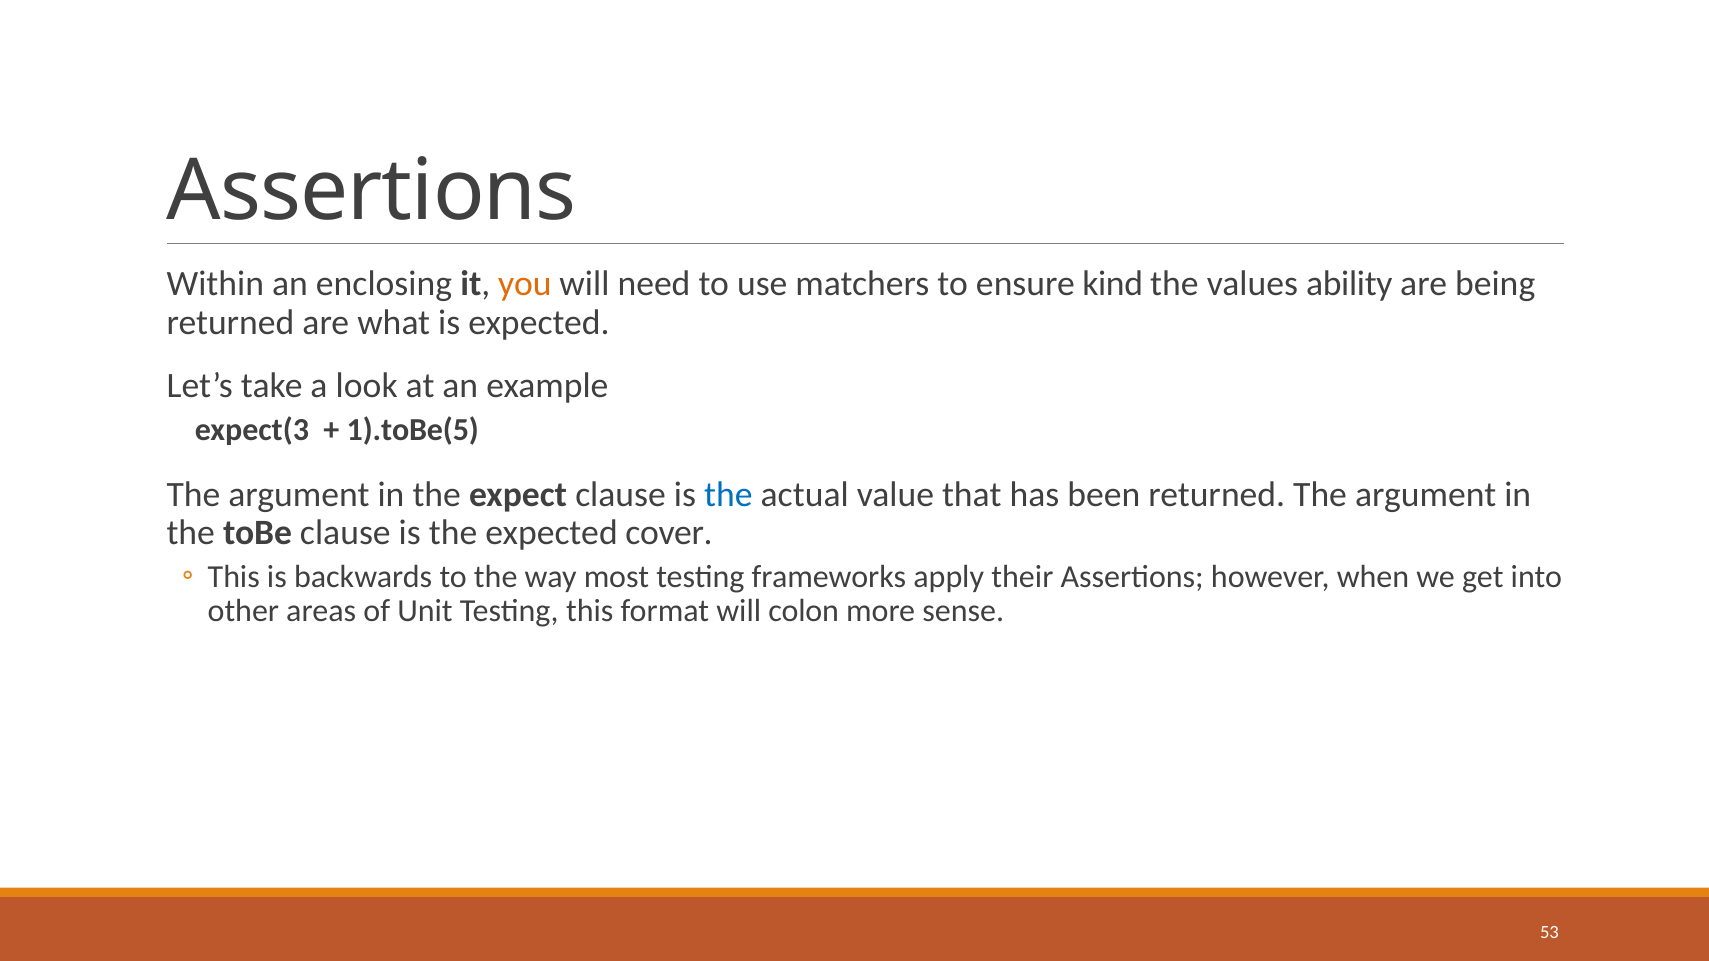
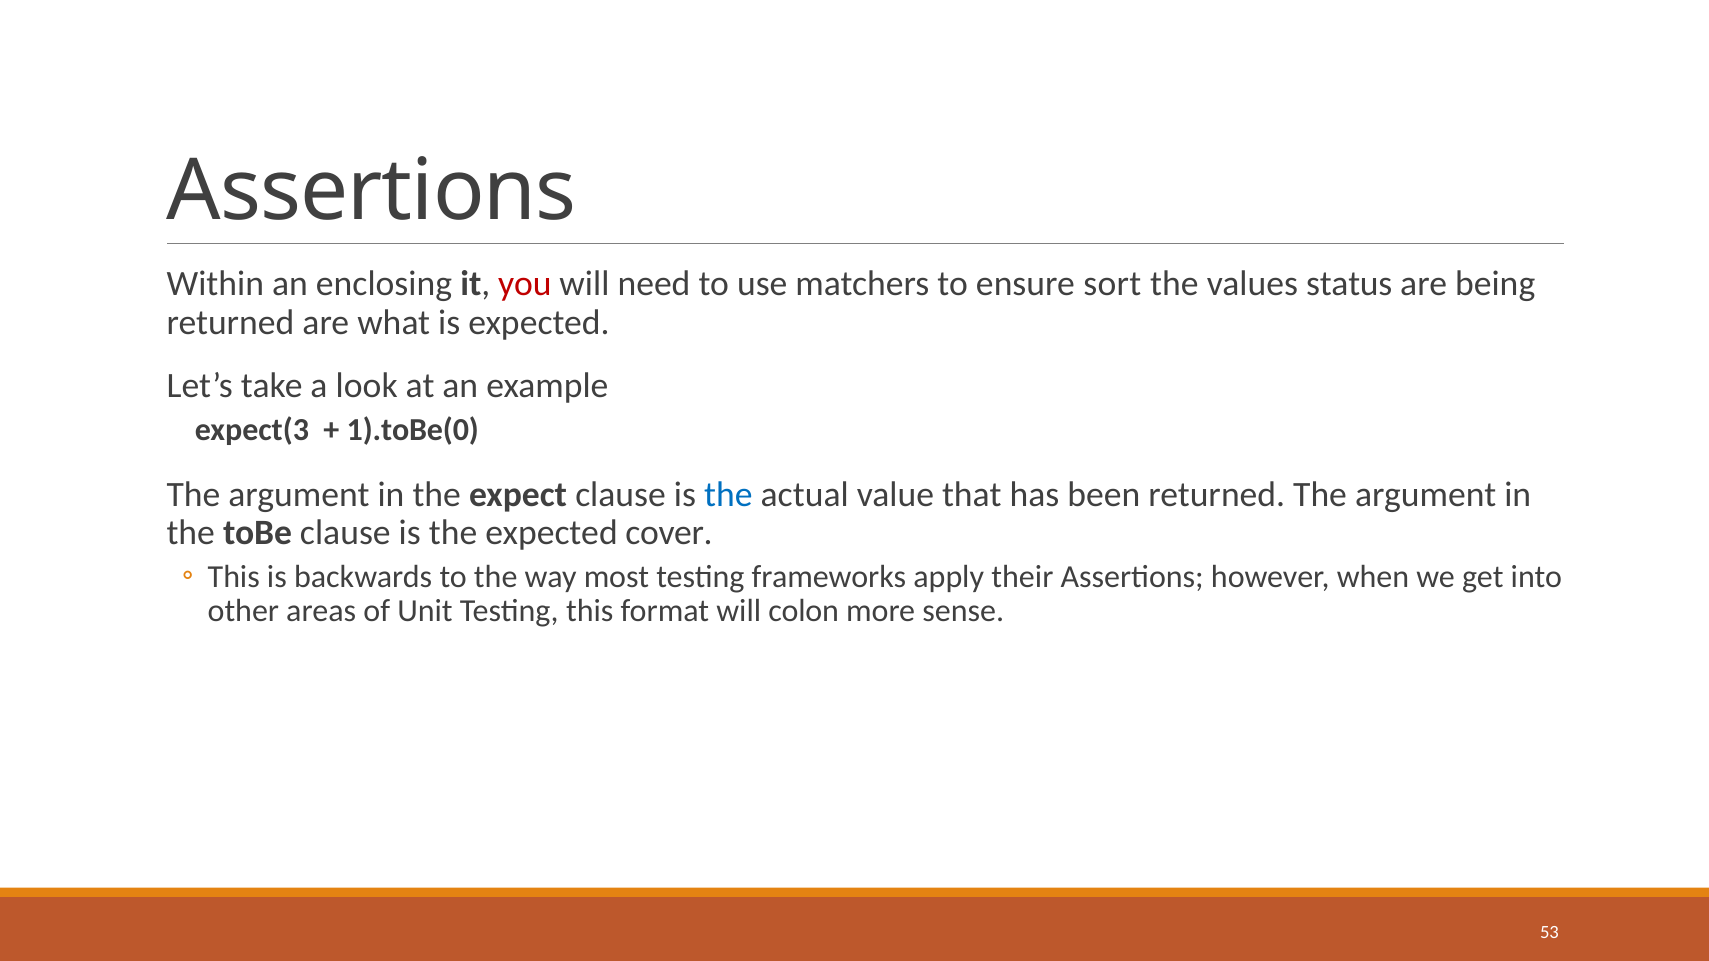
you colour: orange -> red
kind: kind -> sort
ability: ability -> status
1).toBe(5: 1).toBe(5 -> 1).toBe(0
